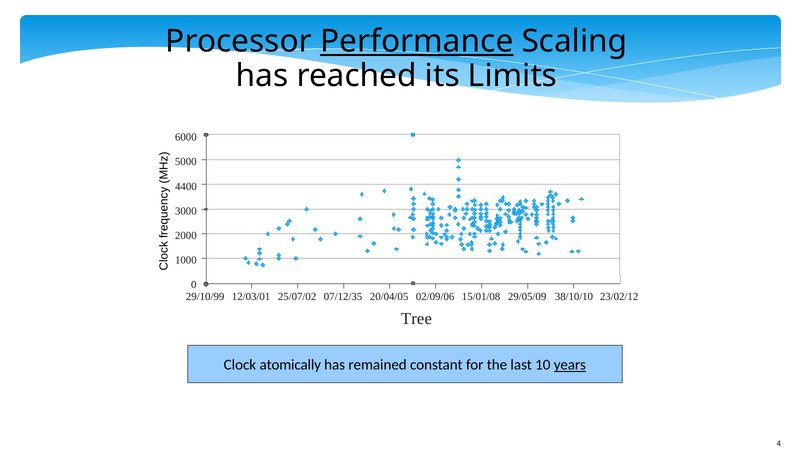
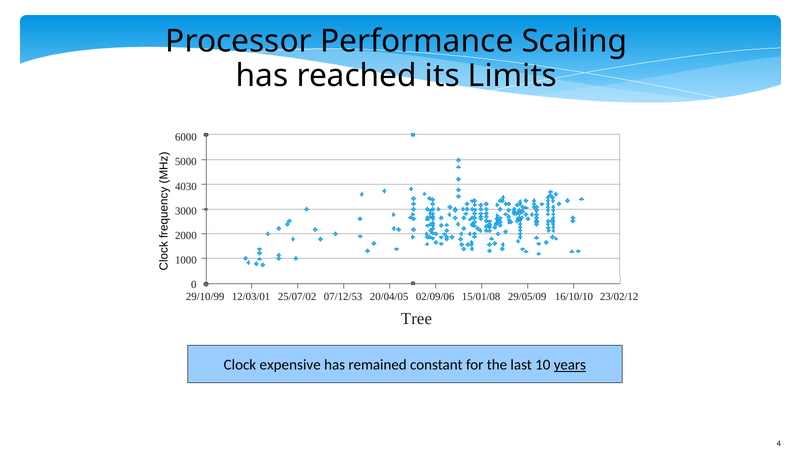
Performance underline: present -> none
4400: 4400 -> 4030
07/12/35: 07/12/35 -> 07/12/53
38/10/10: 38/10/10 -> 16/10/10
atomically: atomically -> expensive
